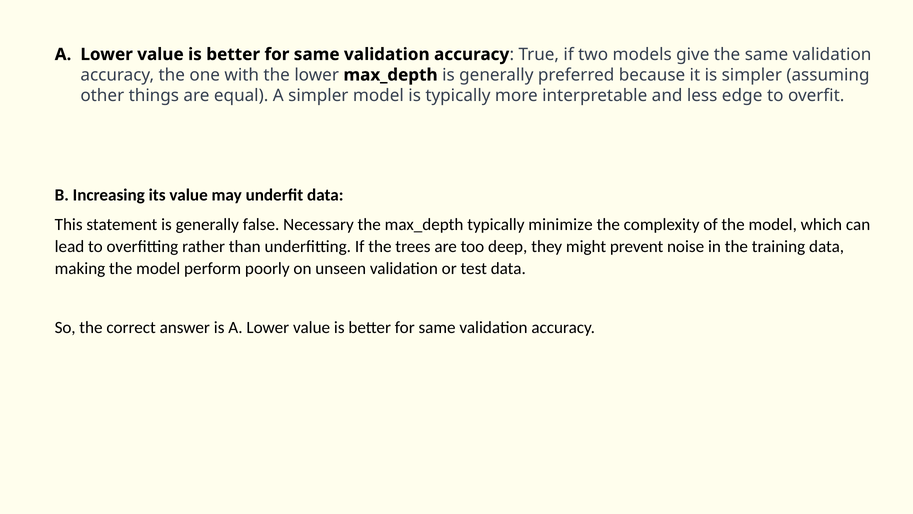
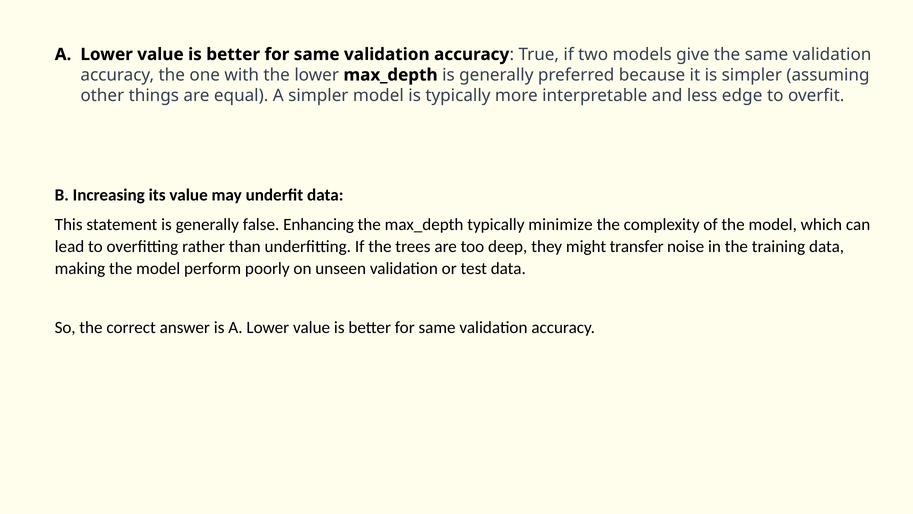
Necessary: Necessary -> Enhancing
prevent: prevent -> transfer
